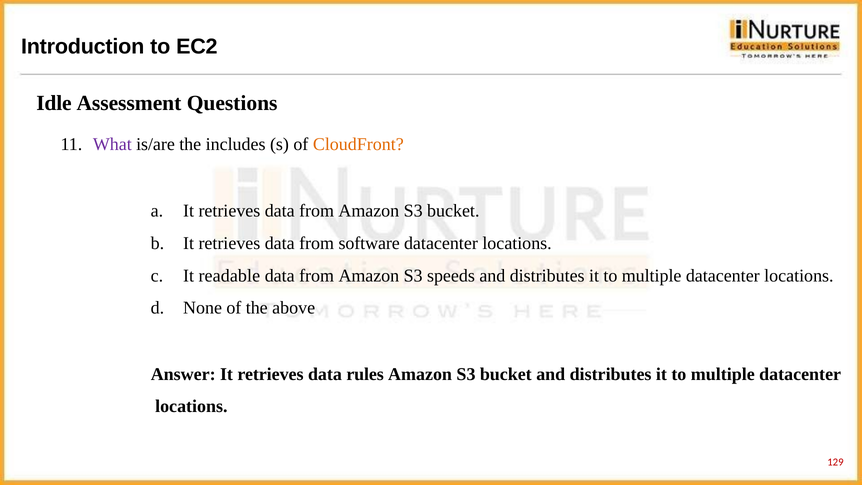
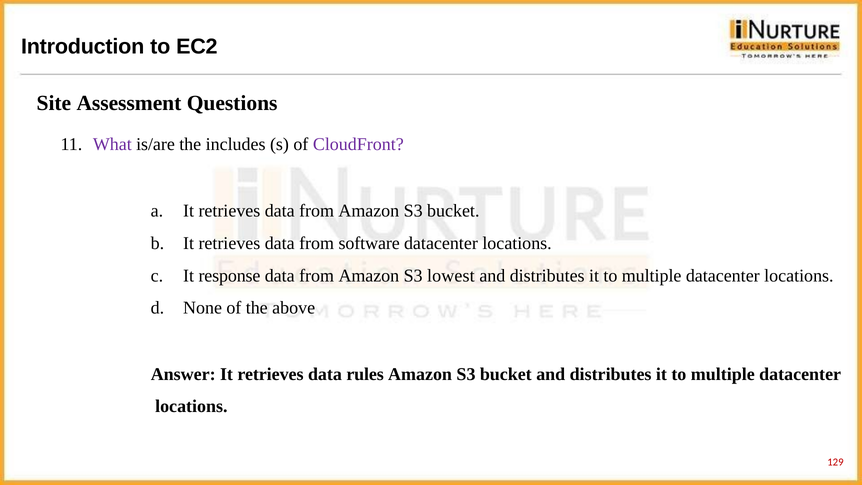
Idle: Idle -> Site
CloudFront colour: orange -> purple
readable: readable -> response
speeds: speeds -> lowest
